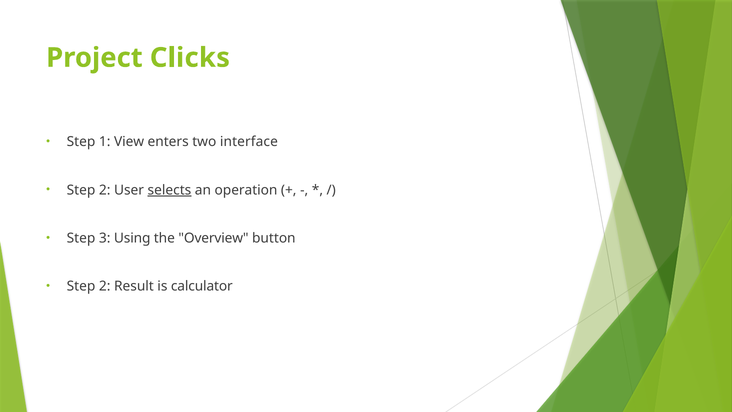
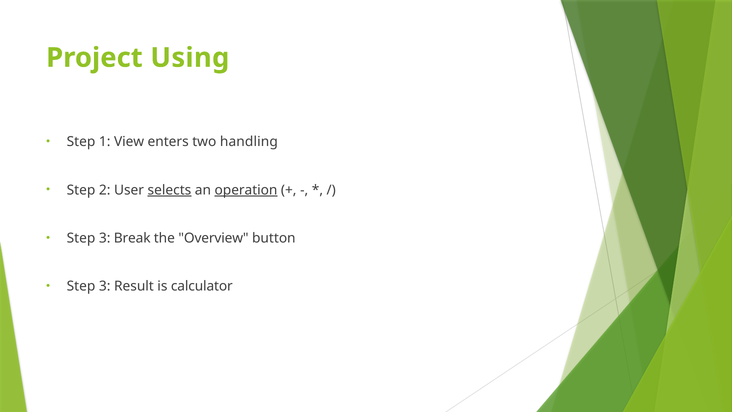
Clicks: Clicks -> Using
interface: interface -> handling
operation underline: none -> present
Using: Using -> Break
2 at (105, 286): 2 -> 3
